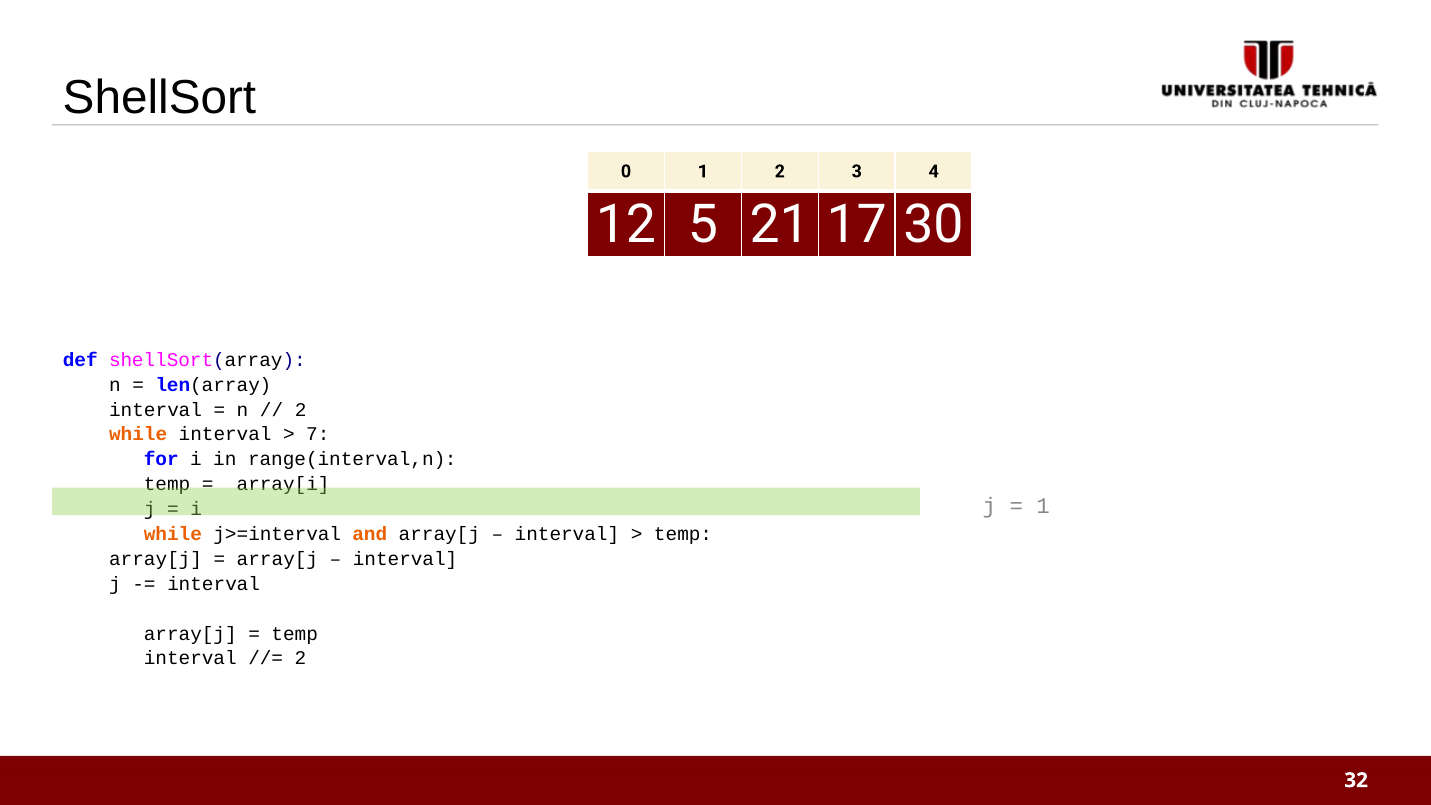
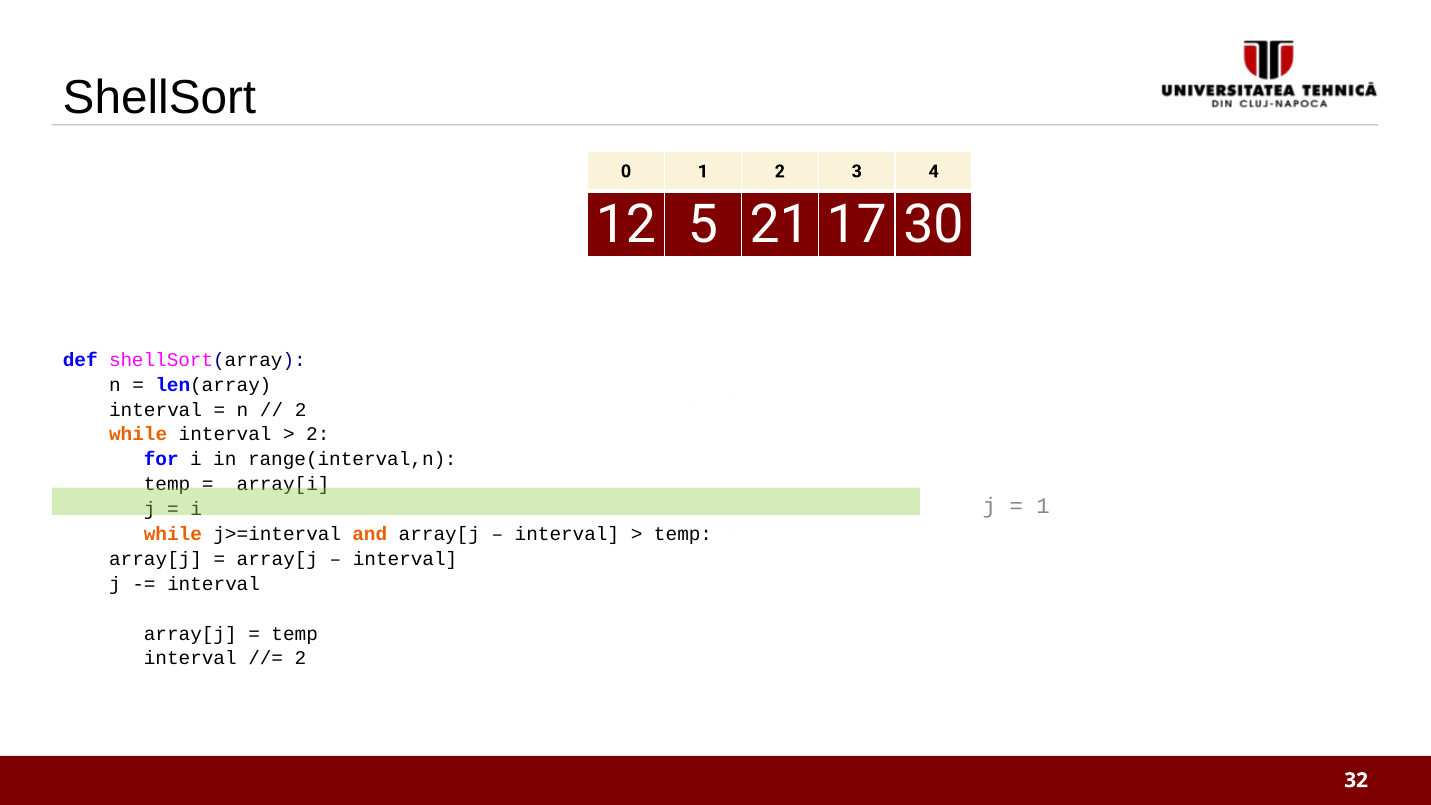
7 at (318, 434): 7 -> 2
